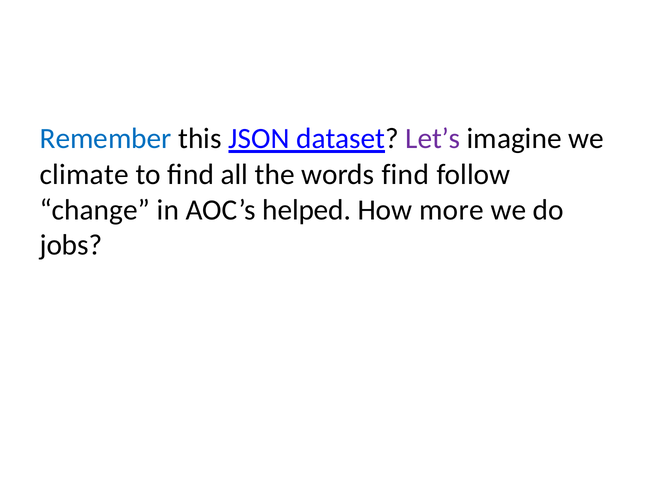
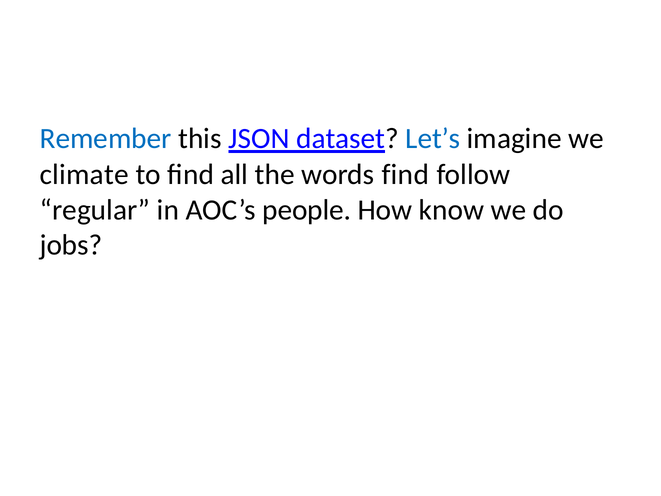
Let’s colour: purple -> blue
change: change -> regular
helped: helped -> people
more: more -> know
